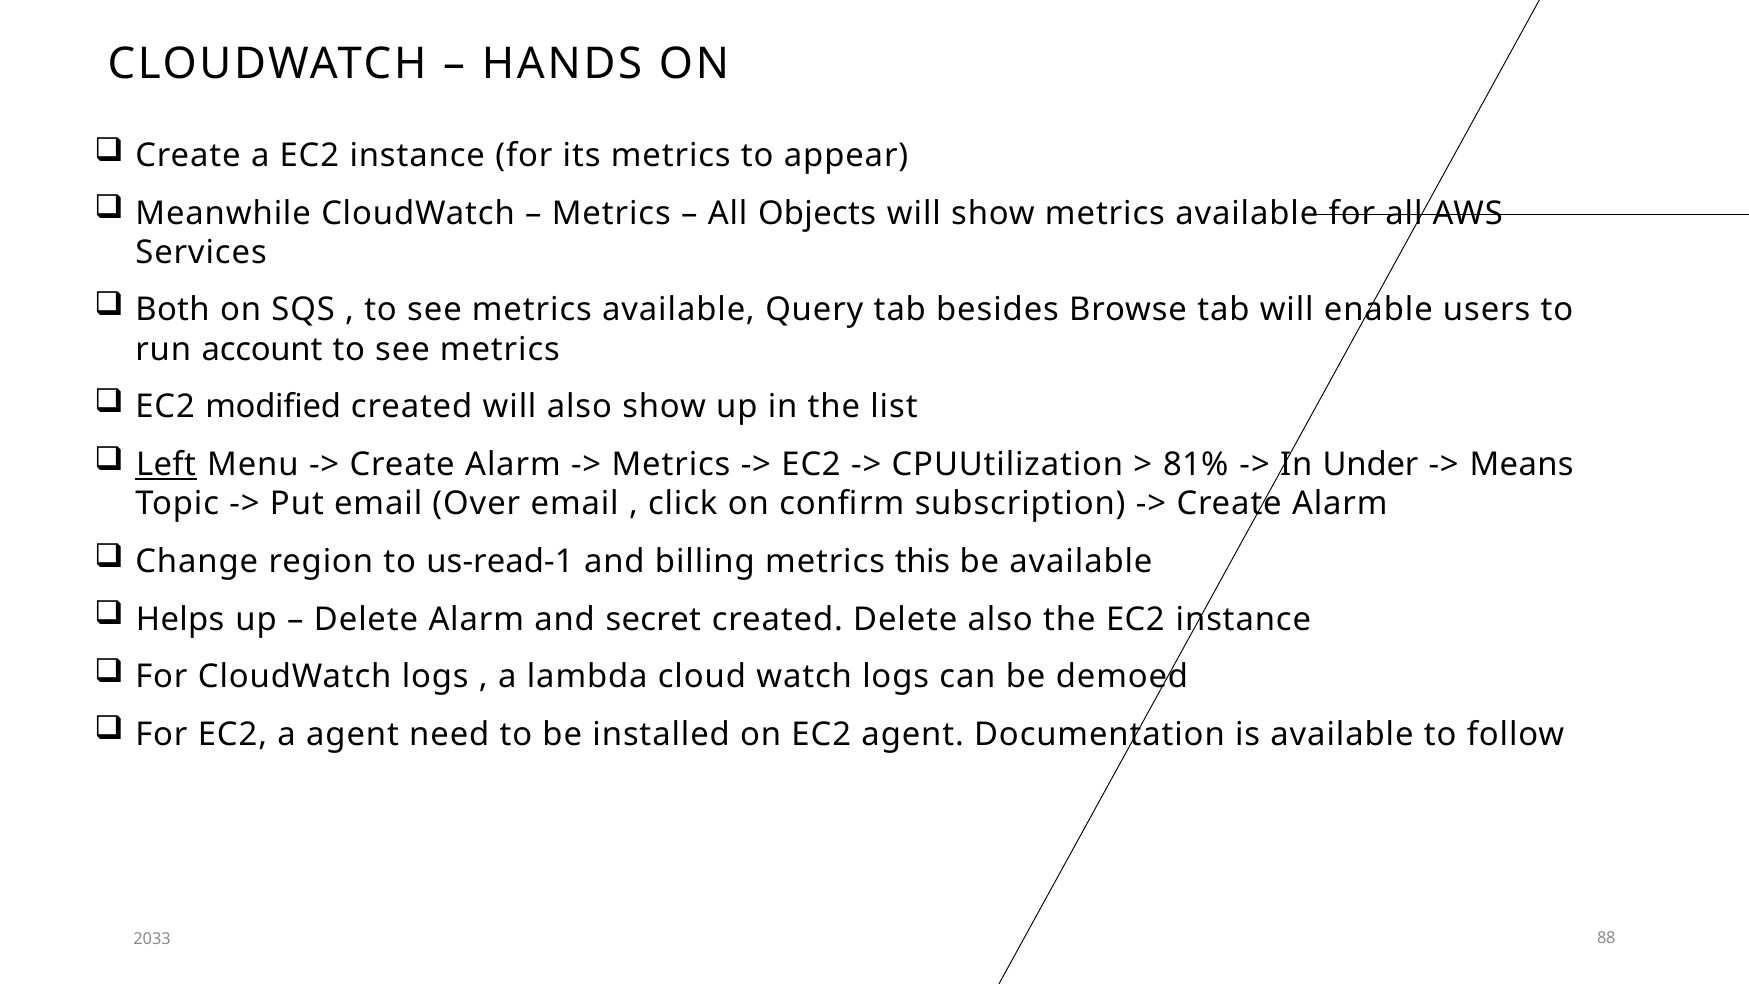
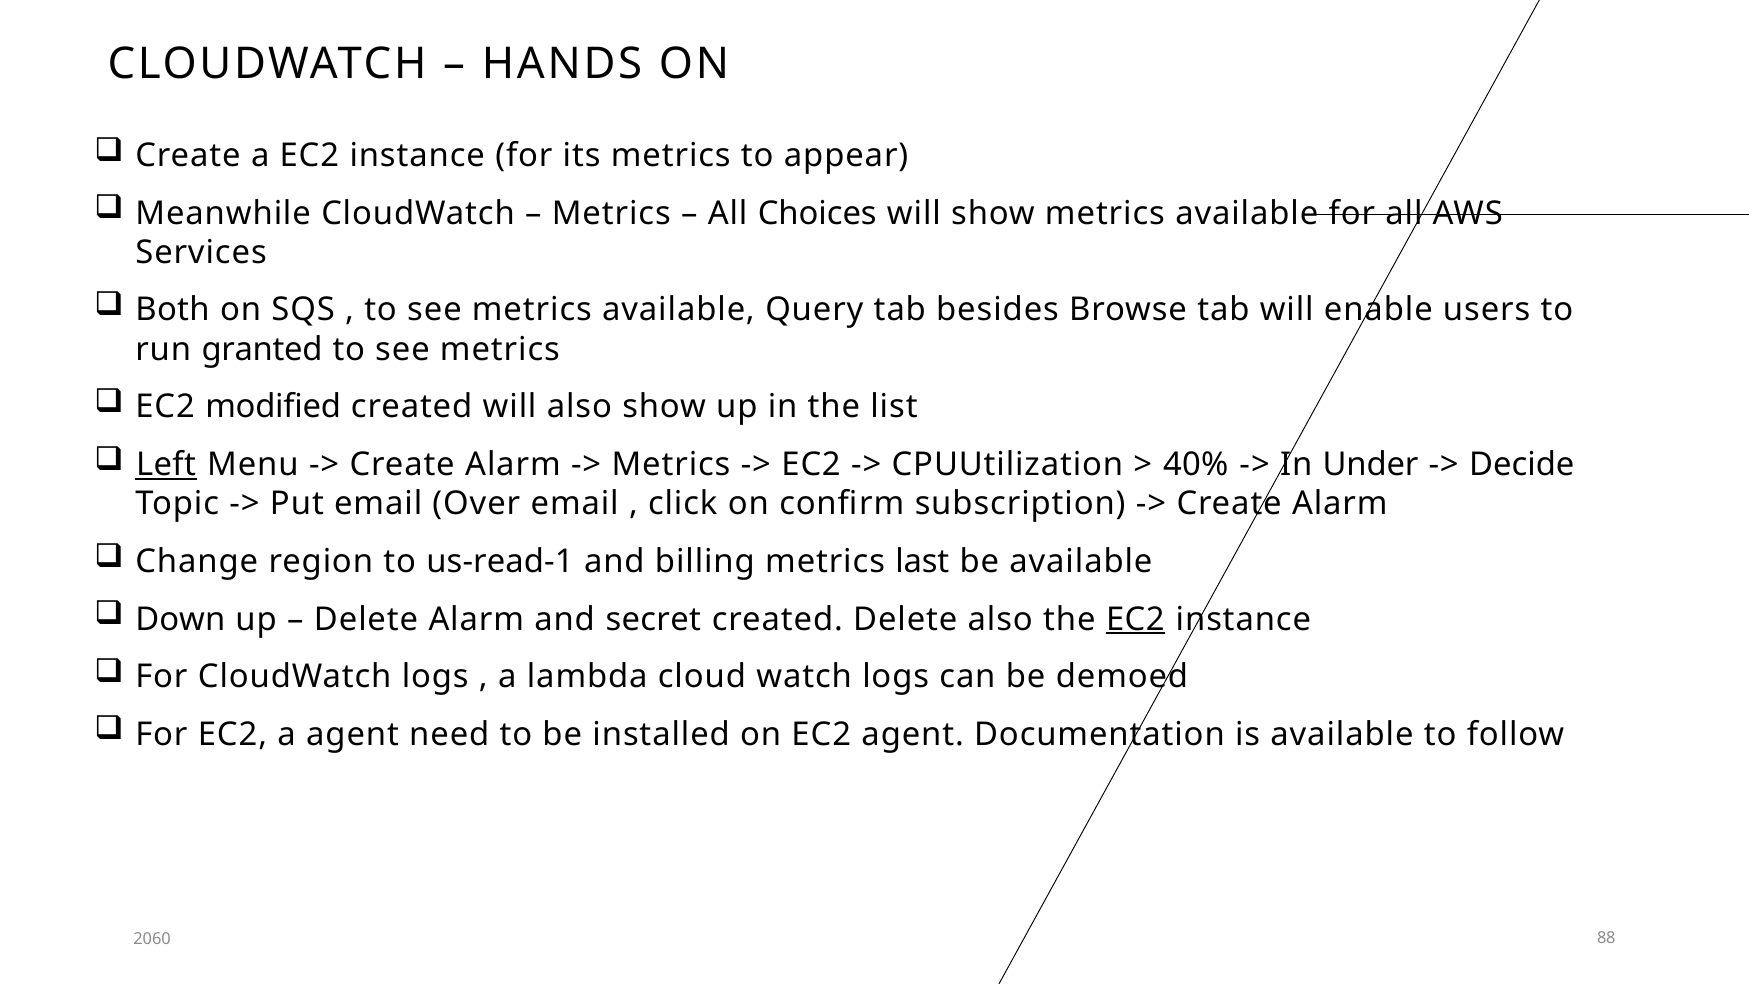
Objects: Objects -> Choices
account: account -> granted
81%: 81% -> 40%
Means: Means -> Decide
this: this -> last
Helps: Helps -> Down
EC2 at (1135, 619) underline: none -> present
2033: 2033 -> 2060
